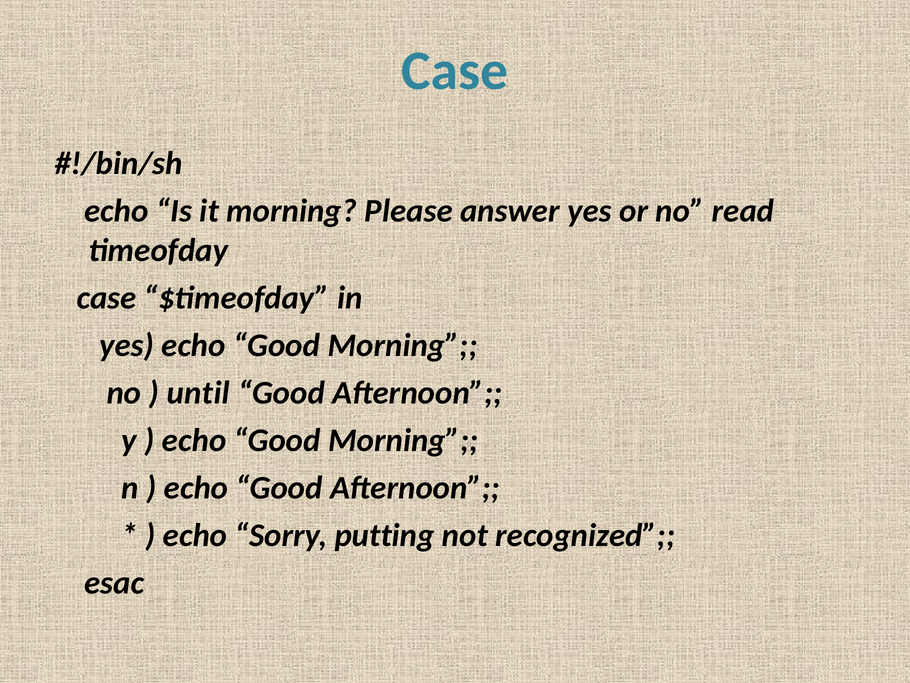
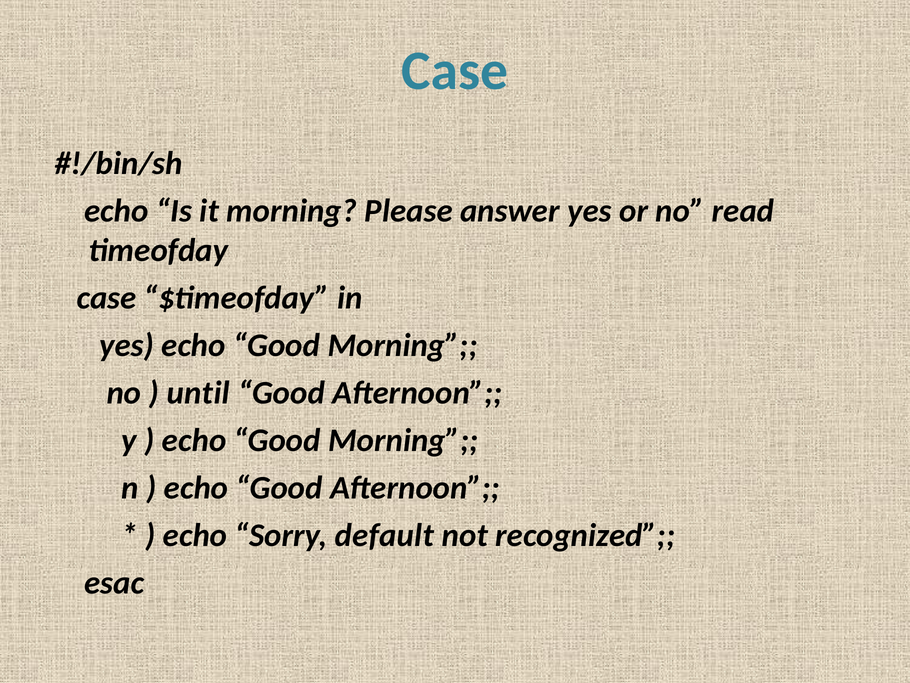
putting: putting -> default
